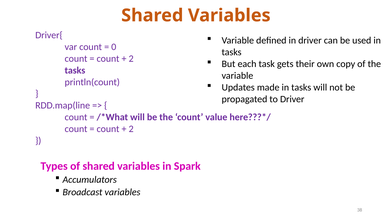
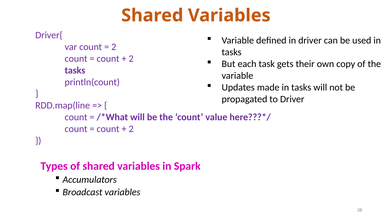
0 at (114, 47): 0 -> 2
